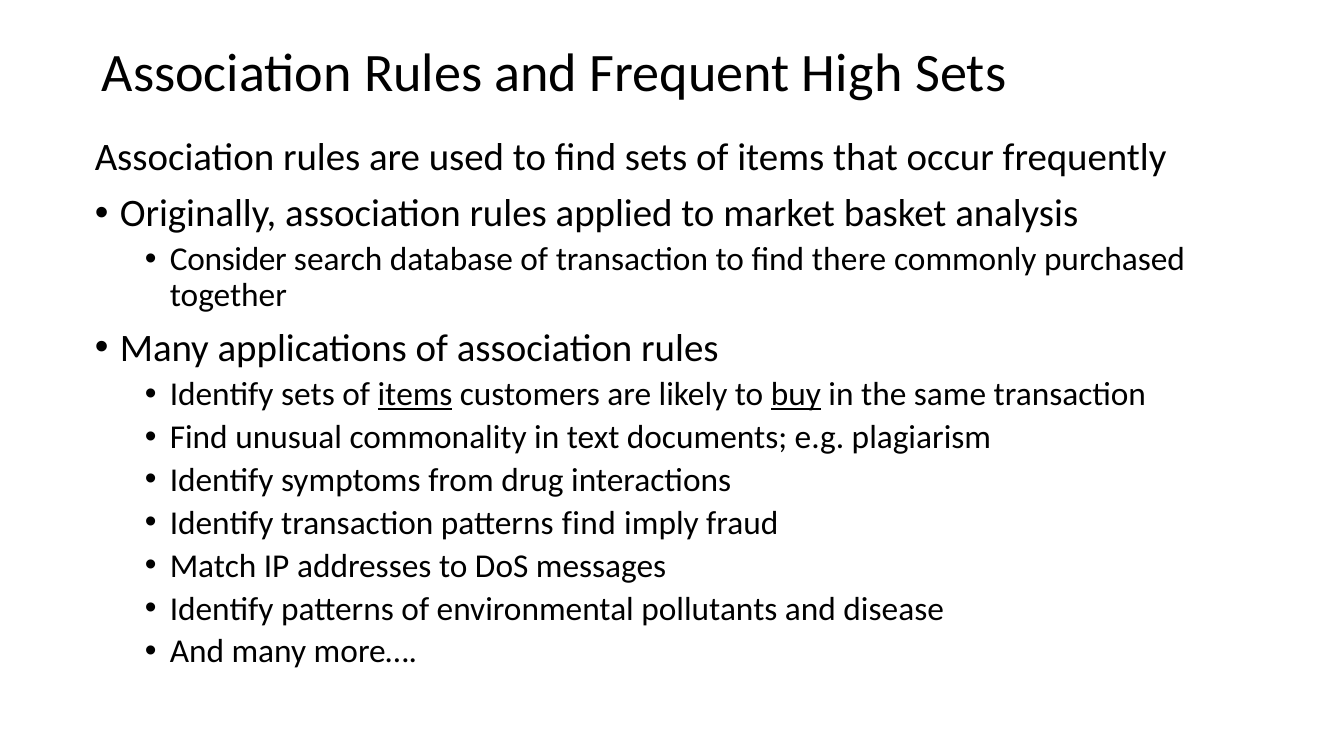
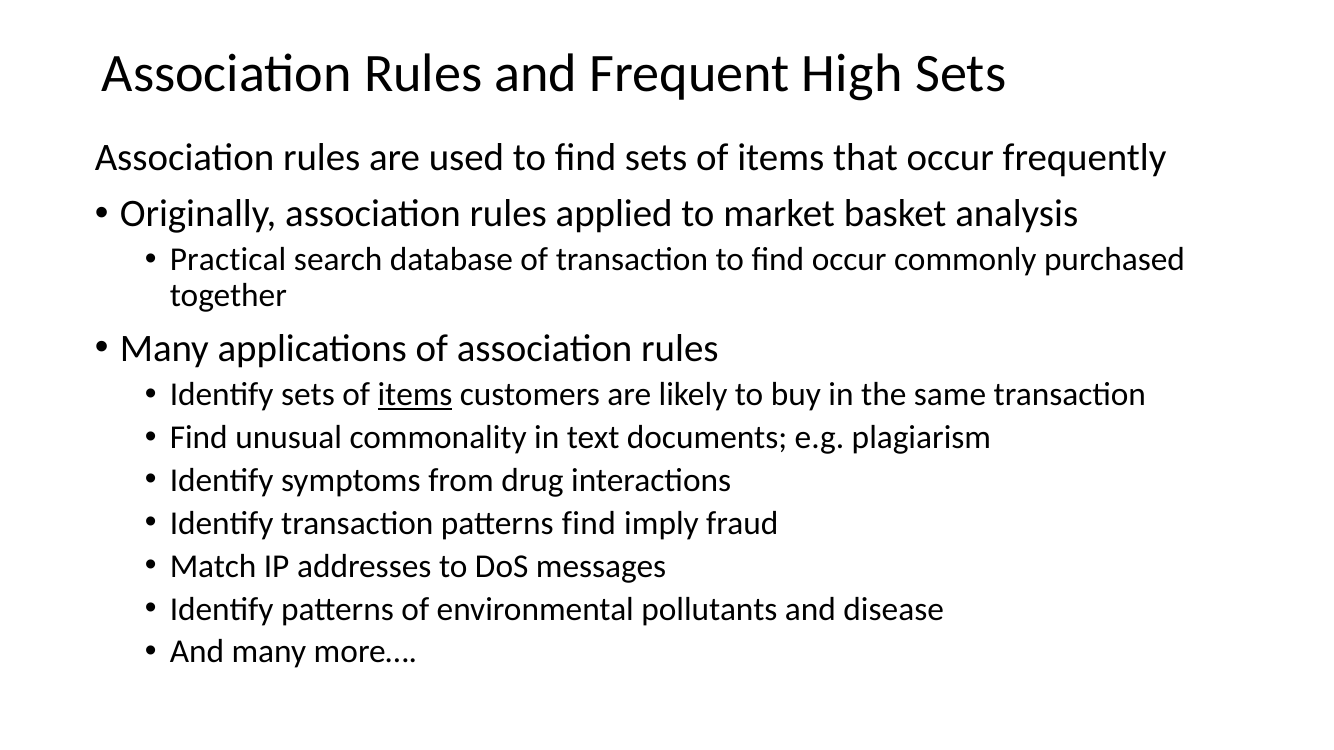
Consider: Consider -> Practical
find there: there -> occur
buy underline: present -> none
